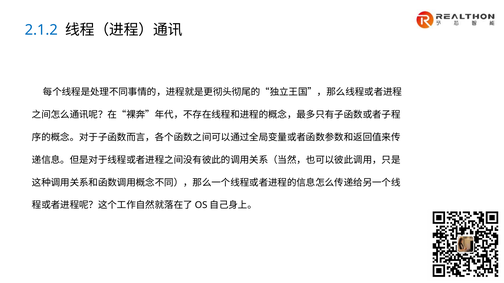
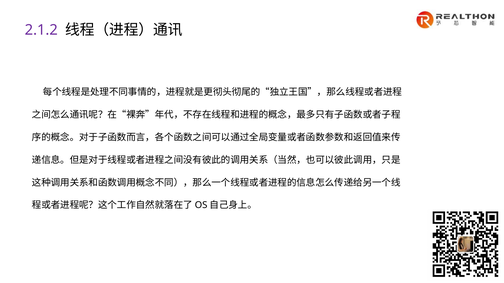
2.1.2 colour: blue -> purple
